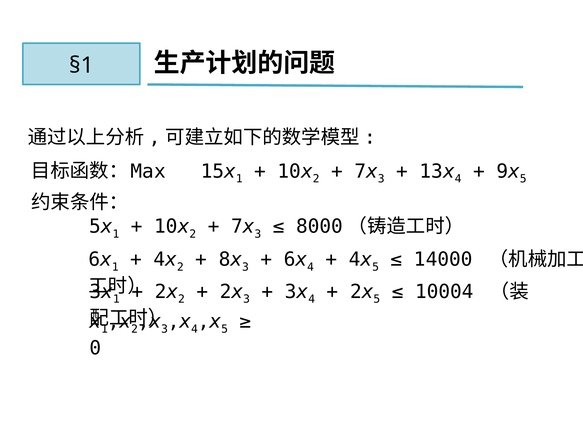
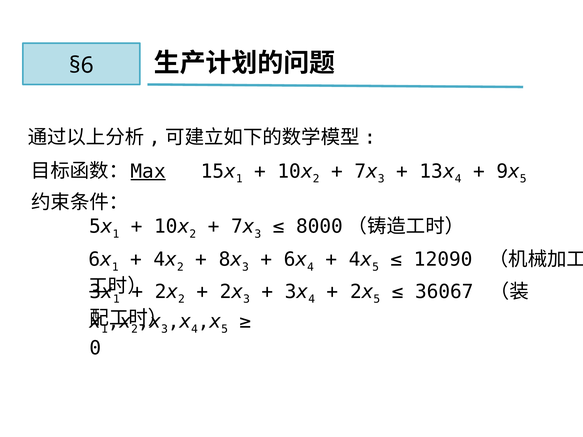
§1: §1 -> §6
Max underline: none -> present
14000: 14000 -> 12090
10004: 10004 -> 36067
